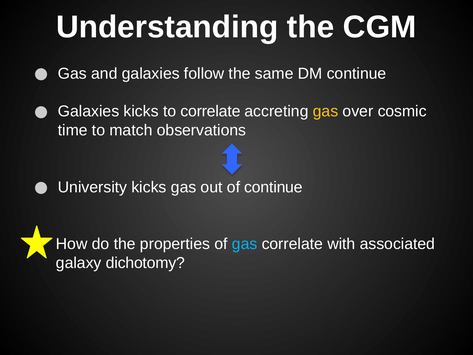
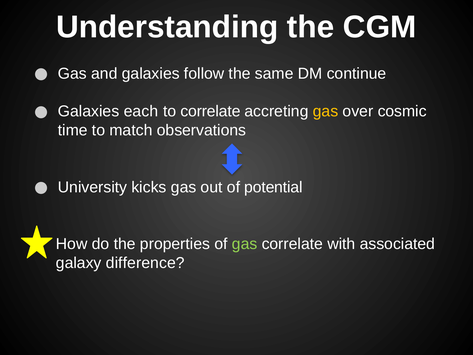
Galaxies kicks: kicks -> each
of continue: continue -> potential
gas at (245, 244) colour: light blue -> light green
dichotomy: dichotomy -> difference
